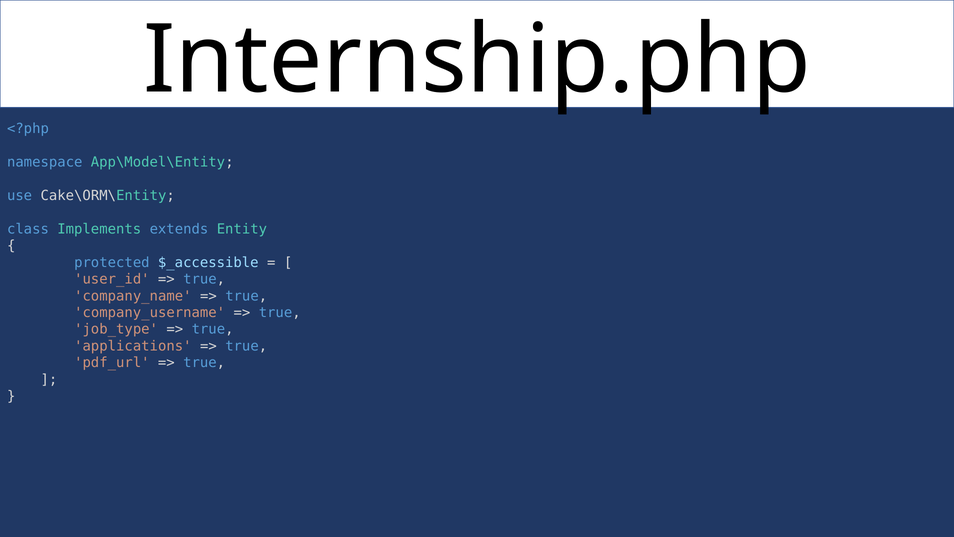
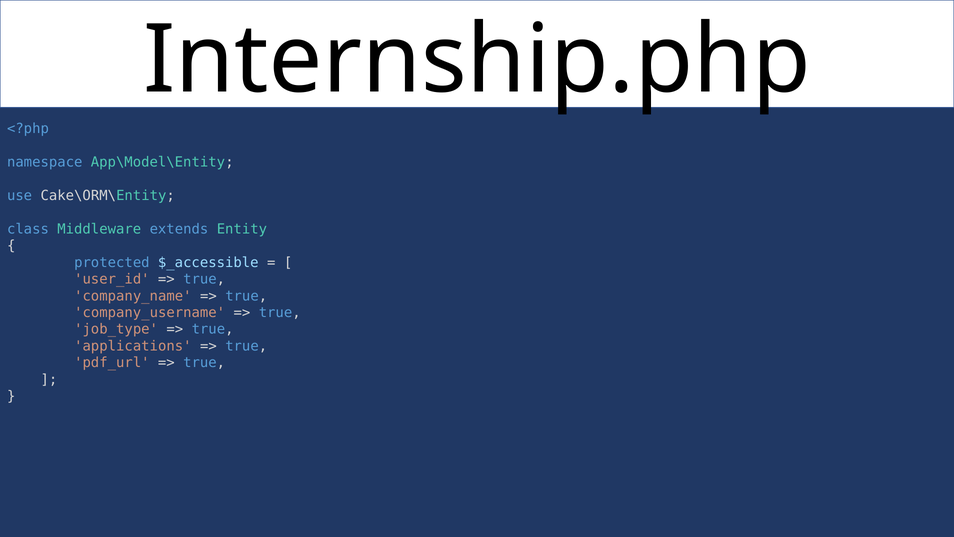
Implements: Implements -> Middleware
